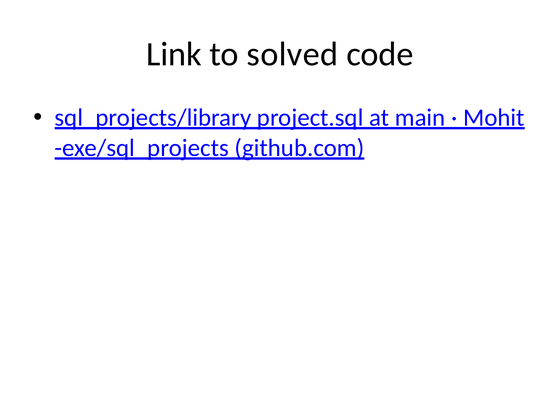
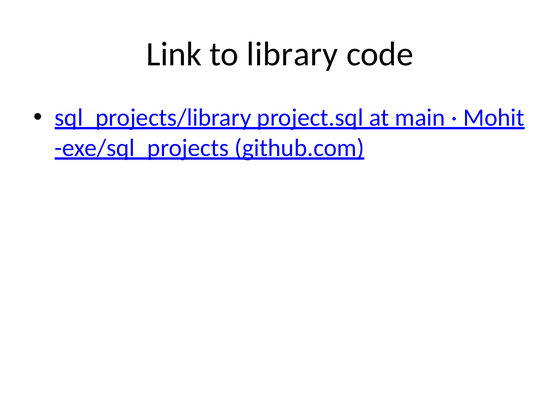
solved: solved -> library
